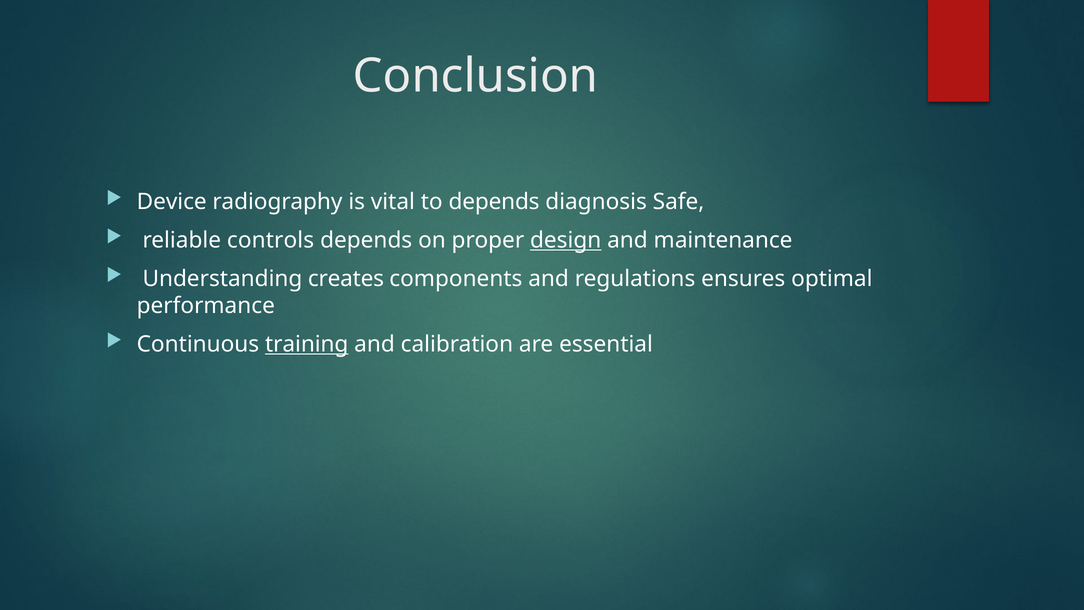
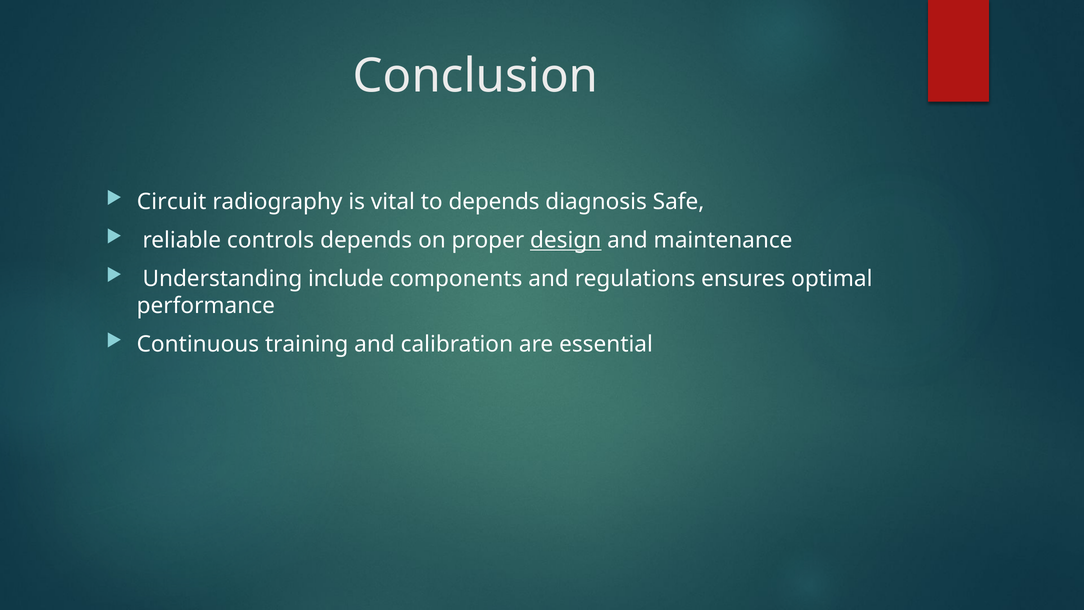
Device: Device -> Circuit
creates: creates -> include
training underline: present -> none
